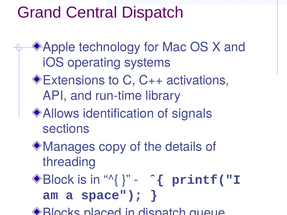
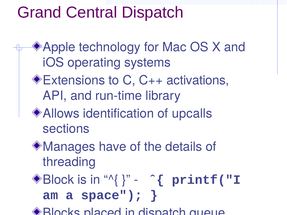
signals: signals -> upcalls
copy: copy -> have
